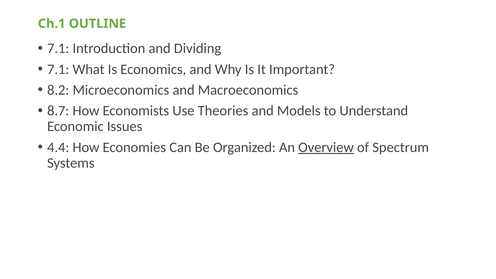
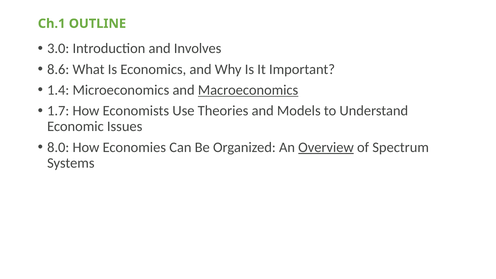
7.1 at (58, 48): 7.1 -> 3.0
Dividing: Dividing -> Involves
7.1 at (58, 69): 7.1 -> 8.6
8.2: 8.2 -> 1.4
Macroeconomics underline: none -> present
8.7: 8.7 -> 1.7
4.4: 4.4 -> 8.0
